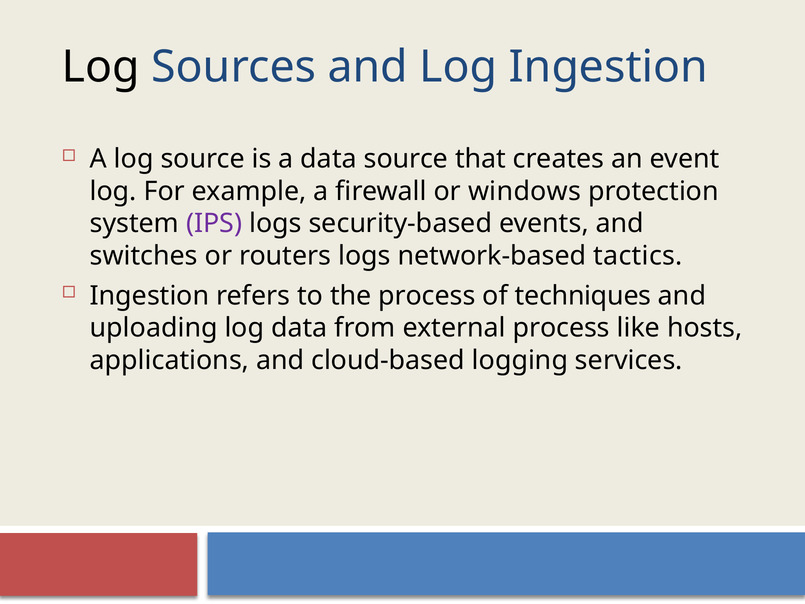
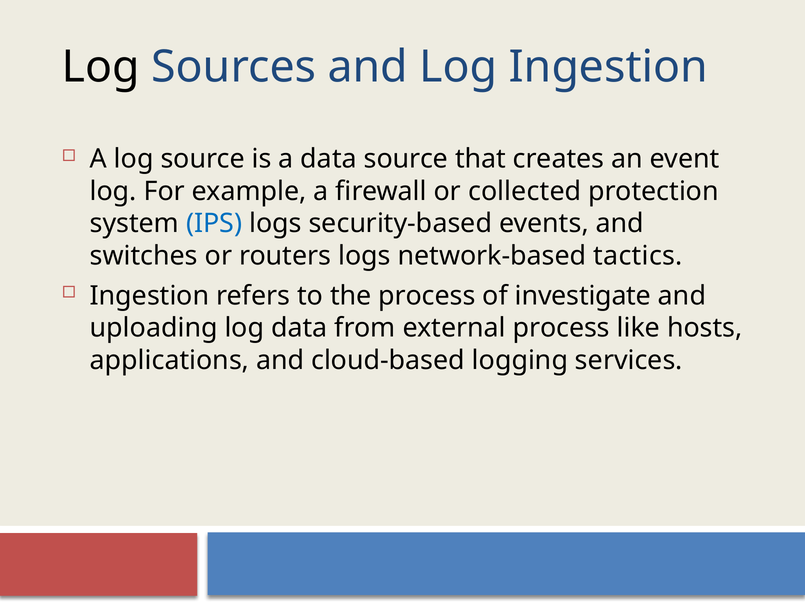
windows: windows -> collected
IPS colour: purple -> blue
techniques: techniques -> investigate
